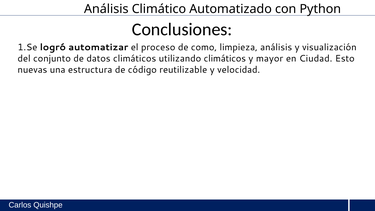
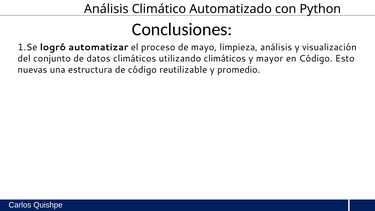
como: como -> mayo
en Ciudad: Ciudad -> Código
velocidad: velocidad -> promedio
